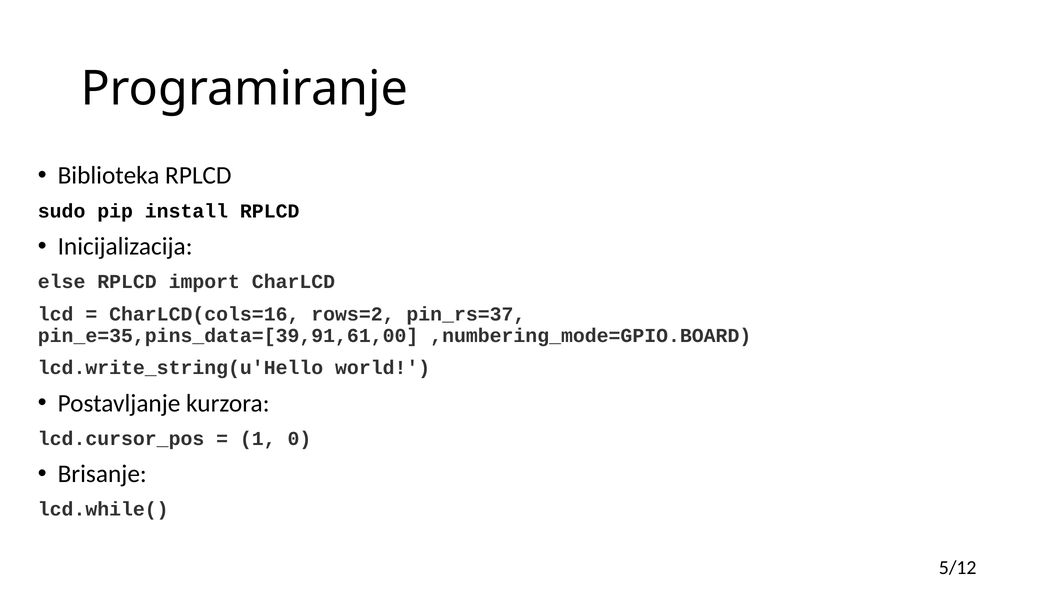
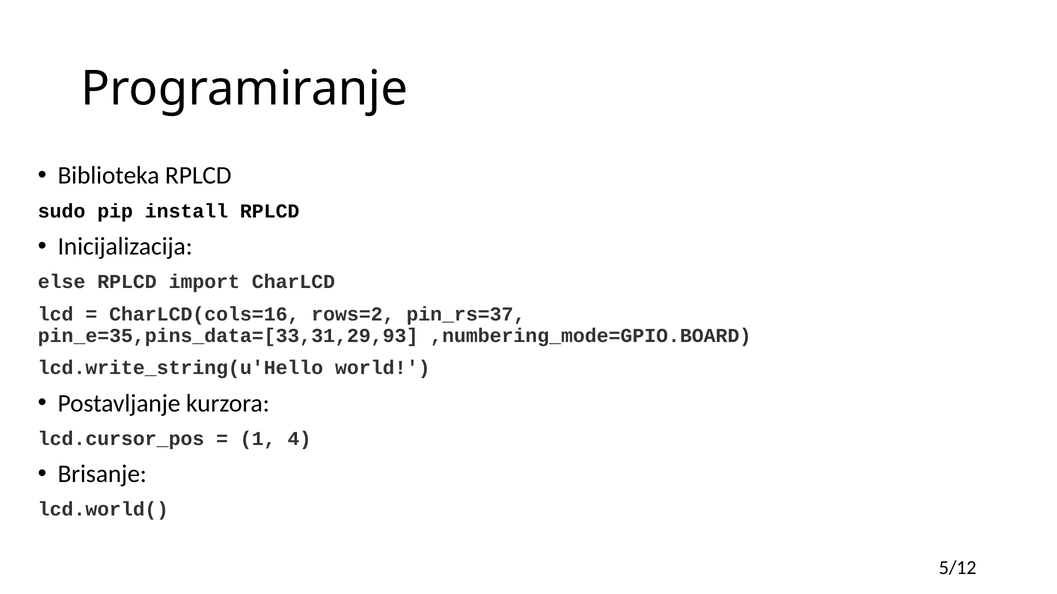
pin_e=35,pins_data=[39,91,61,00: pin_e=35,pins_data=[39,91,61,00 -> pin_e=35,pins_data=[33,31,29,93
0: 0 -> 4
lcd.while(: lcd.while( -> lcd.world(
